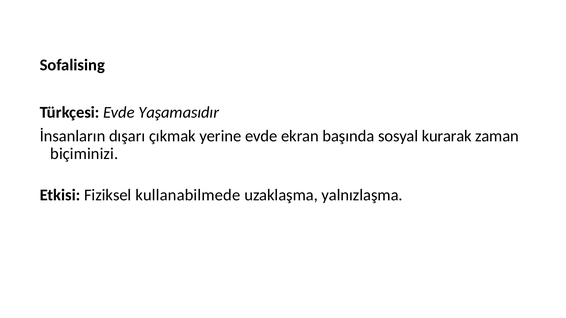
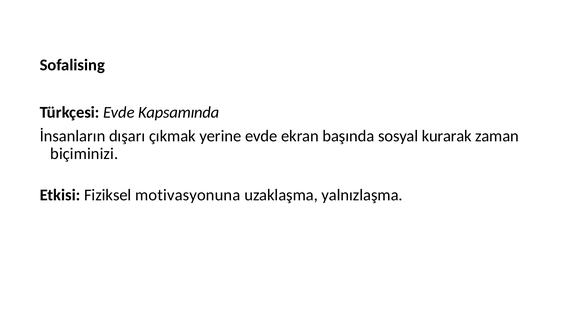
Yaşamasıdır: Yaşamasıdır -> Kapsamında
kullanabilmede: kullanabilmede -> motivasyonuna
